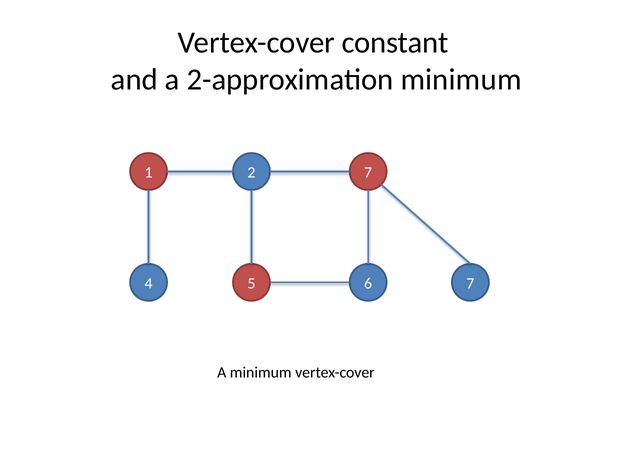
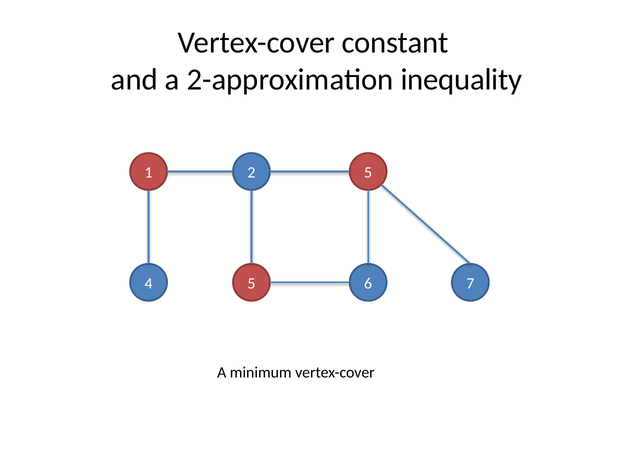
2-approximation minimum: minimum -> inequality
2 7: 7 -> 5
